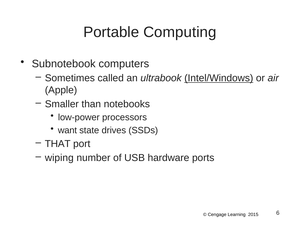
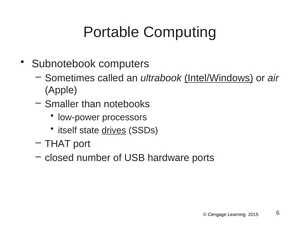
want: want -> itself
drives underline: none -> present
wiping: wiping -> closed
